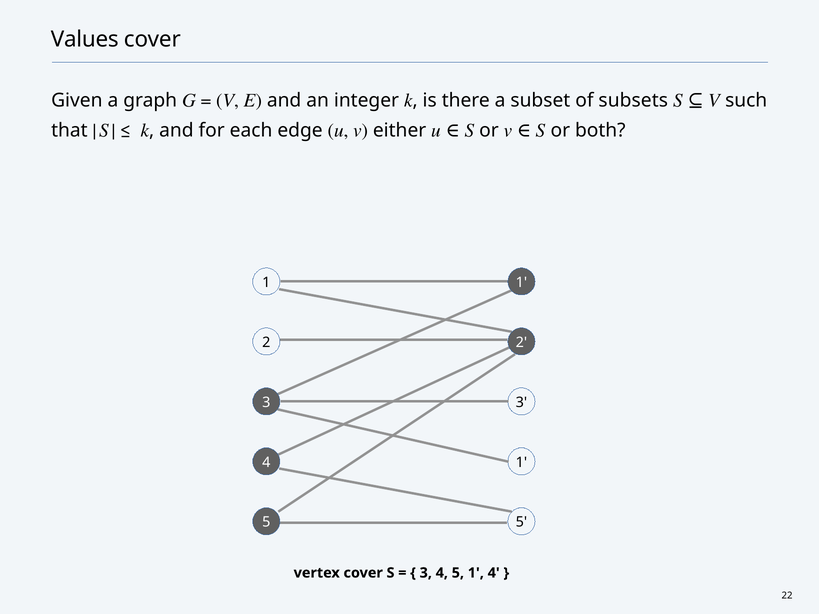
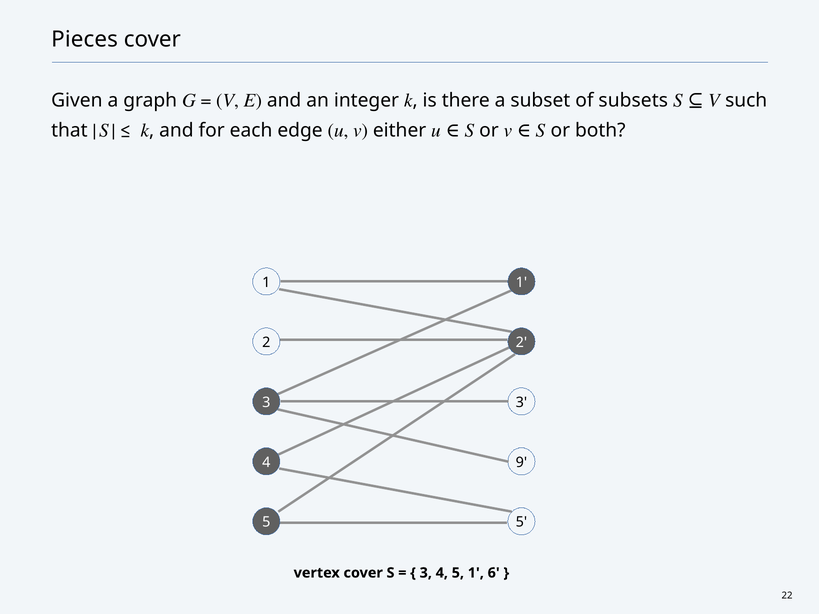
Values: Values -> Pieces
1 at (521, 462): 1 -> 9
1 4: 4 -> 6
